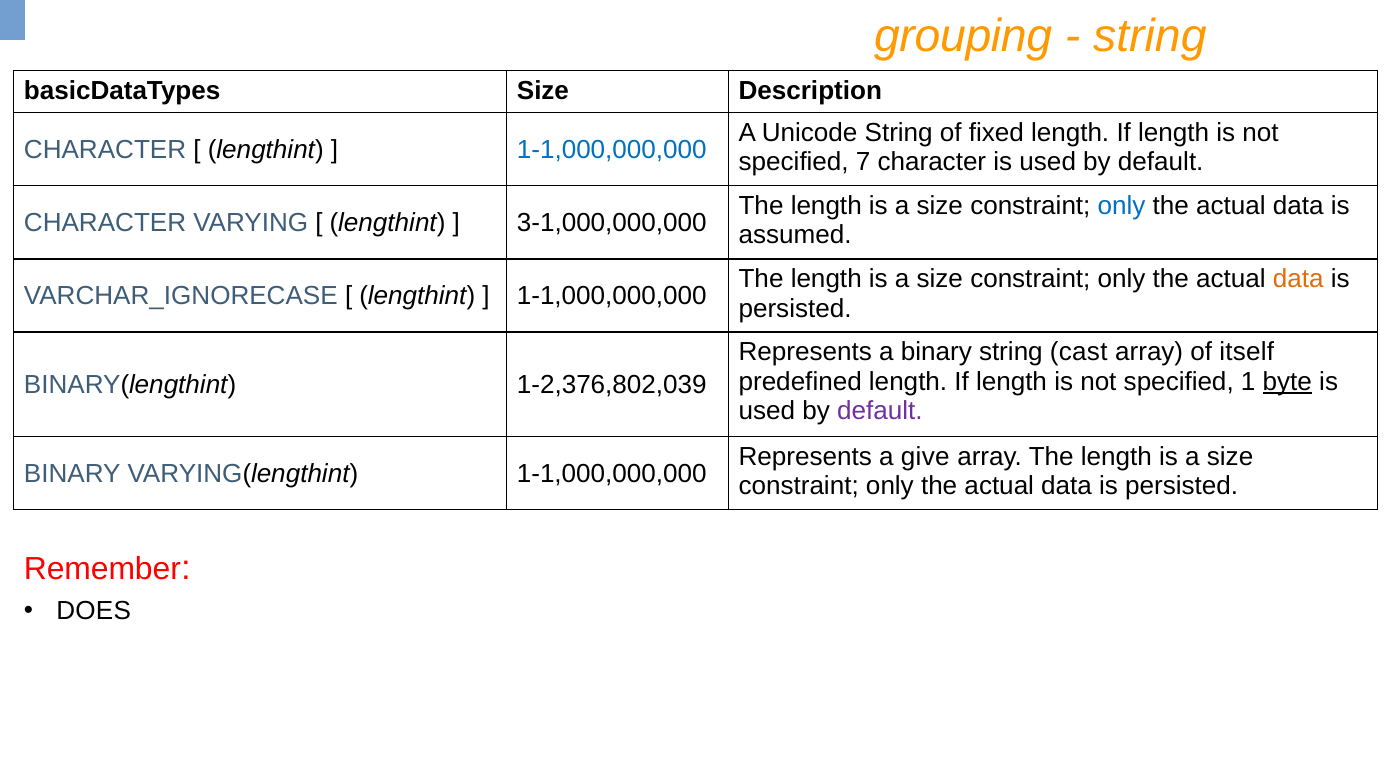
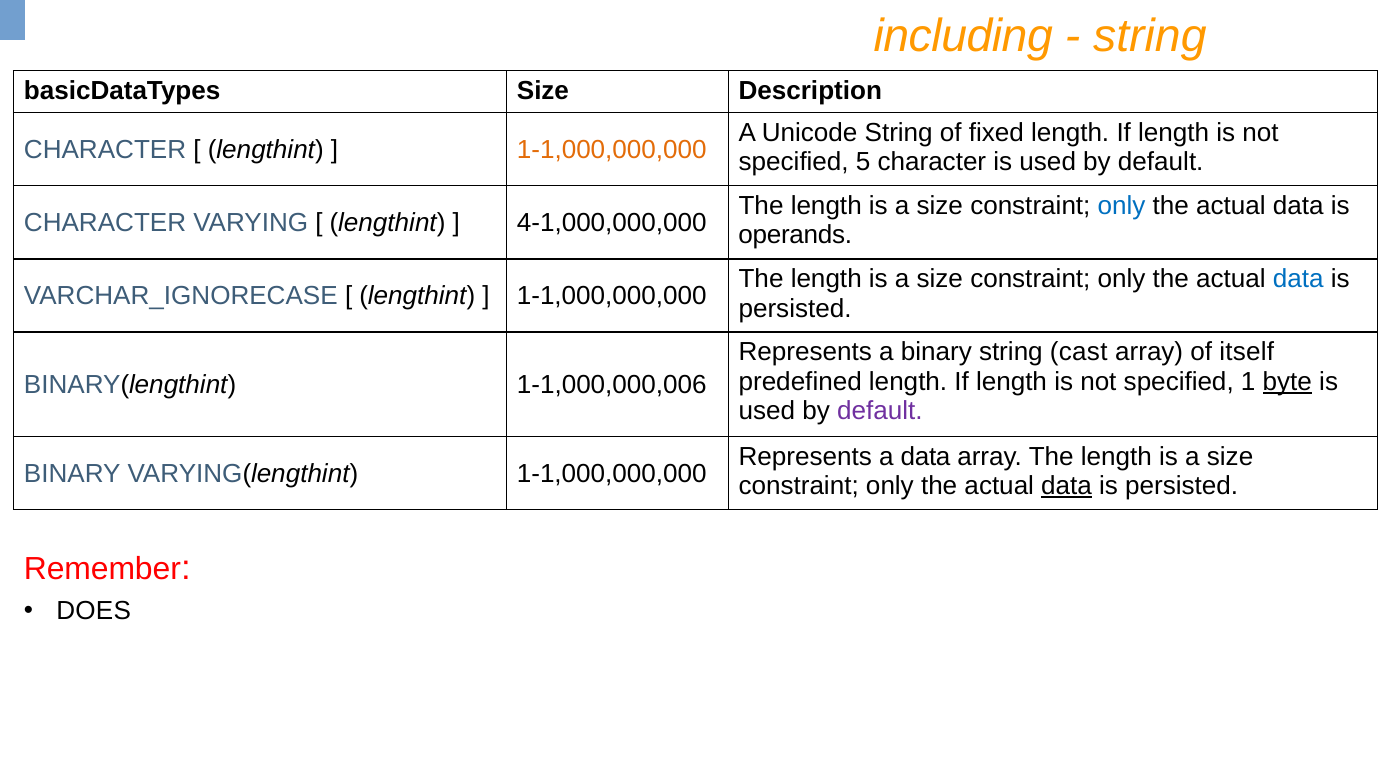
grouping: grouping -> including
1-1,000,000,000 at (612, 150) colour: blue -> orange
7: 7 -> 5
3-1,000,000,000: 3-1,000,000,000 -> 4-1,000,000,000
assumed: assumed -> operands
data at (1298, 279) colour: orange -> blue
1-2,376,802,039: 1-2,376,802,039 -> 1-1,000,000,006
a give: give -> data
data at (1067, 486) underline: none -> present
